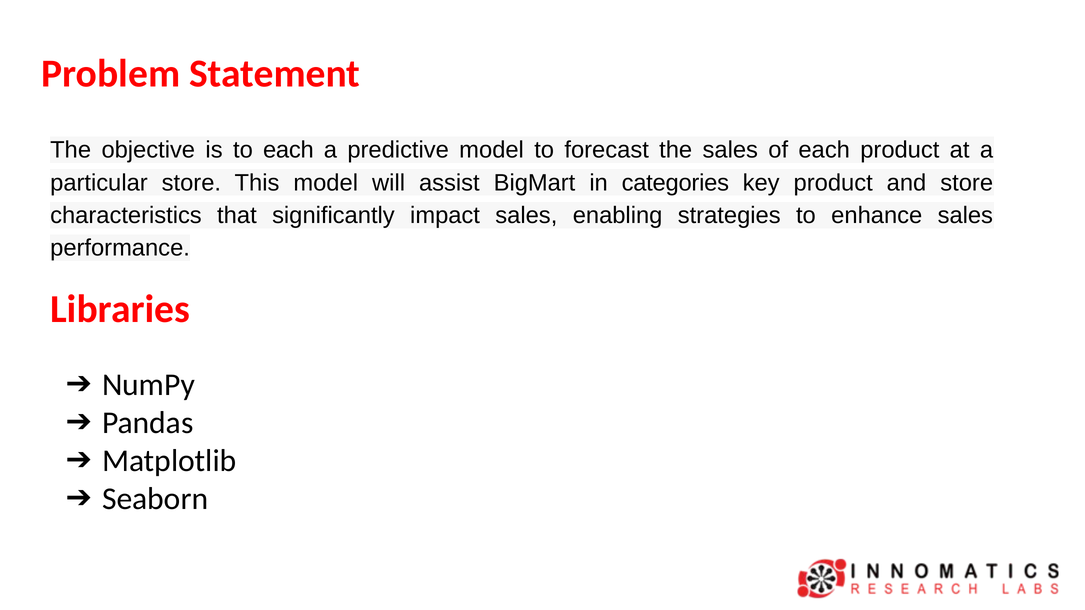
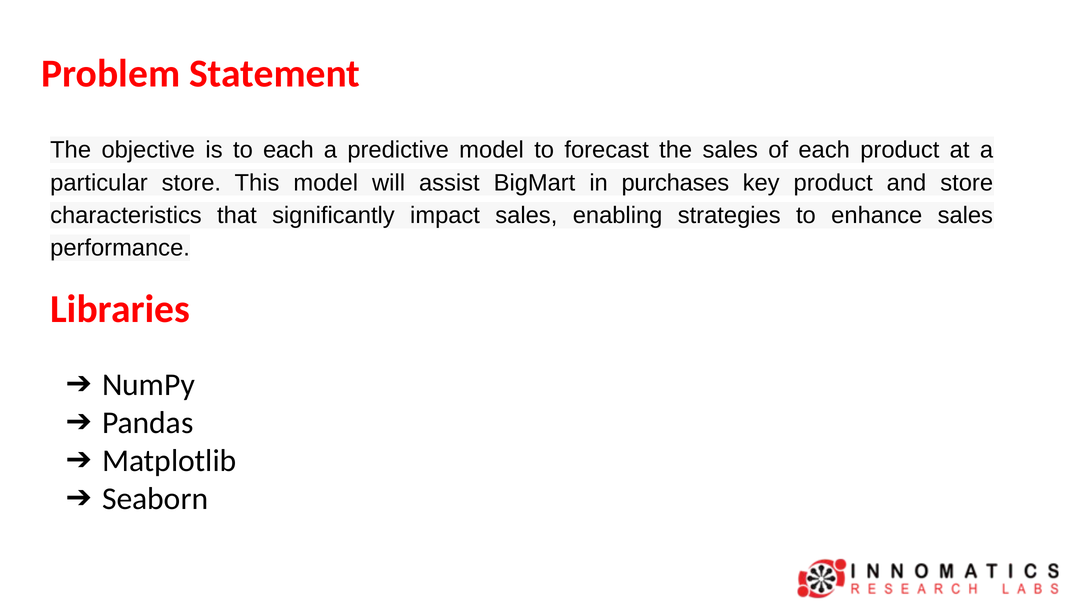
categories: categories -> purchases
